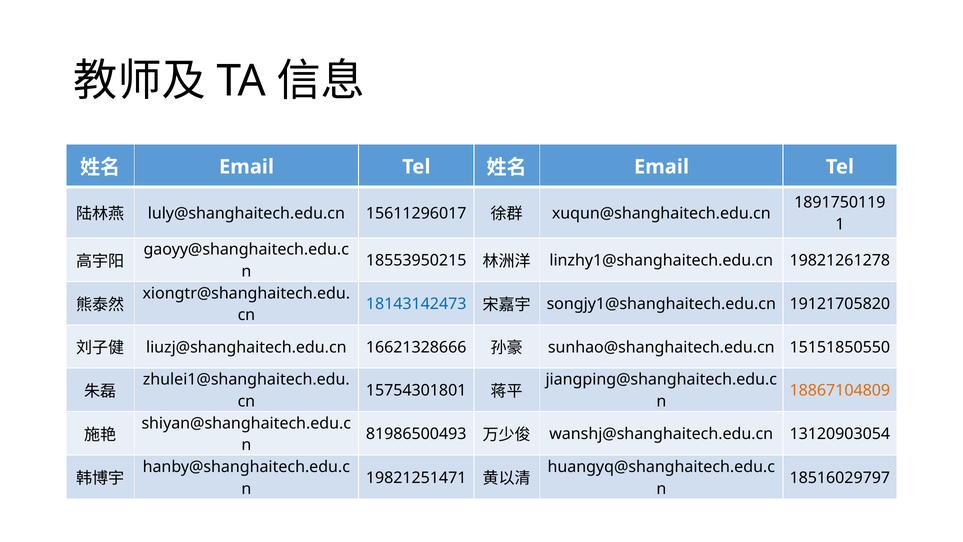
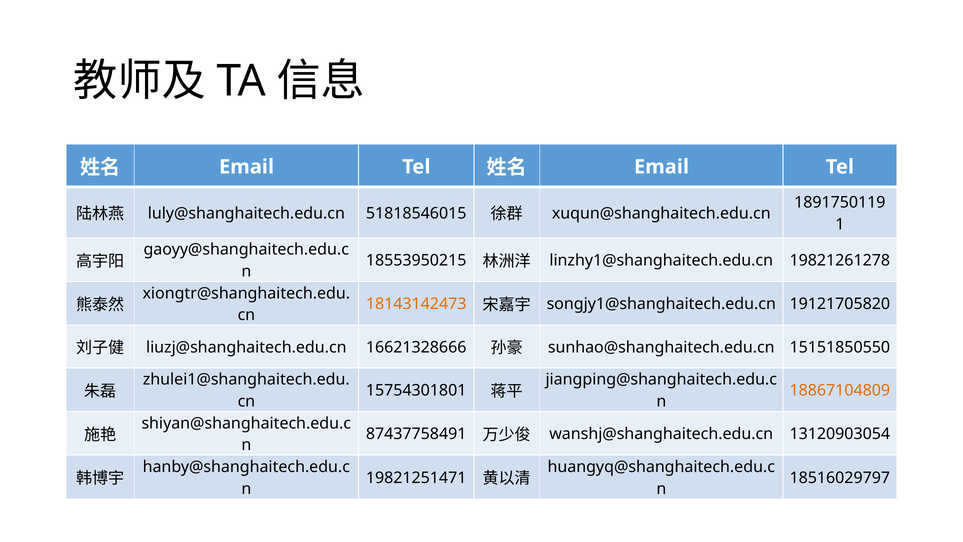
15611296017: 15611296017 -> 51818546015
18143142473 colour: blue -> orange
81986500493: 81986500493 -> 87437758491
